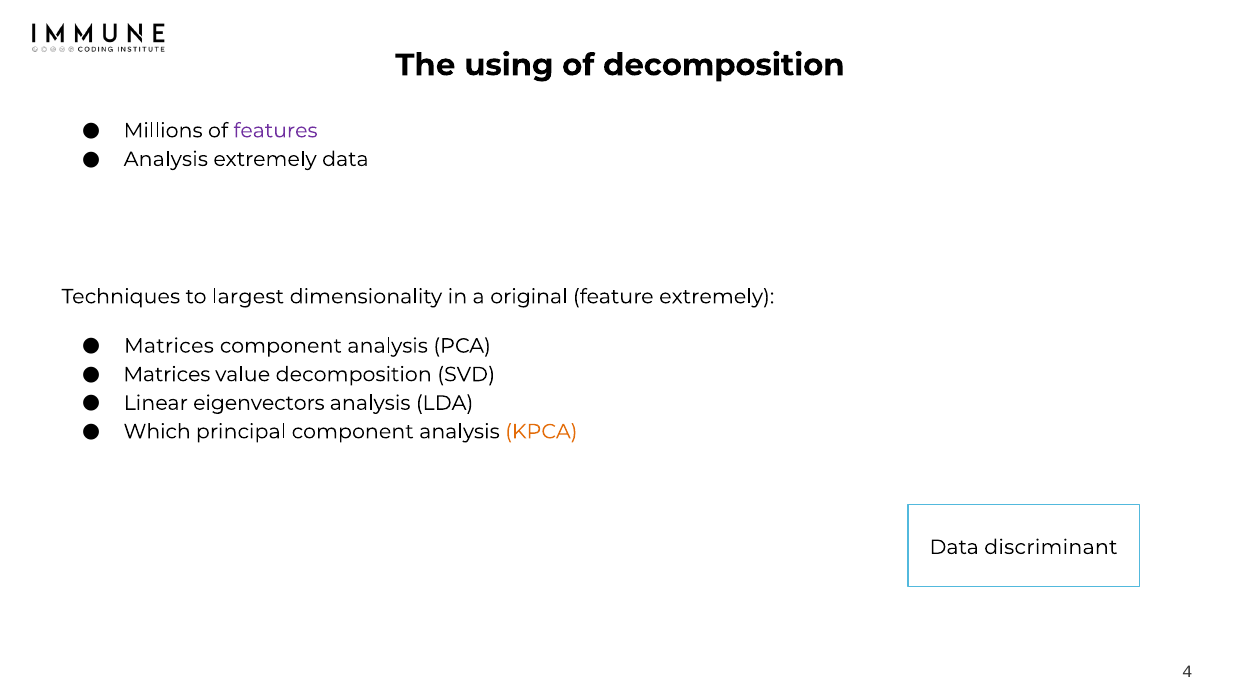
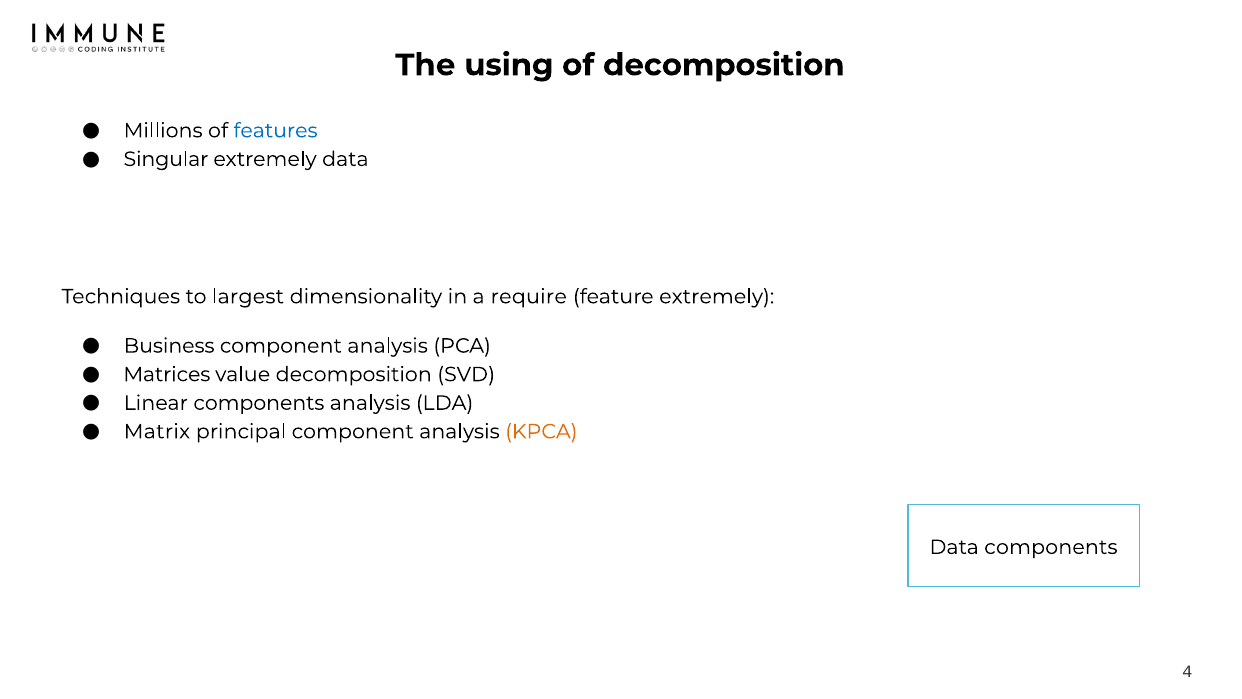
features colour: purple -> blue
Analysis at (166, 159): Analysis -> Singular
original: original -> require
Matrices at (169, 346): Matrices -> Business
Linear eigenvectors: eigenvectors -> components
Which: Which -> Matrix
Data discriminant: discriminant -> components
